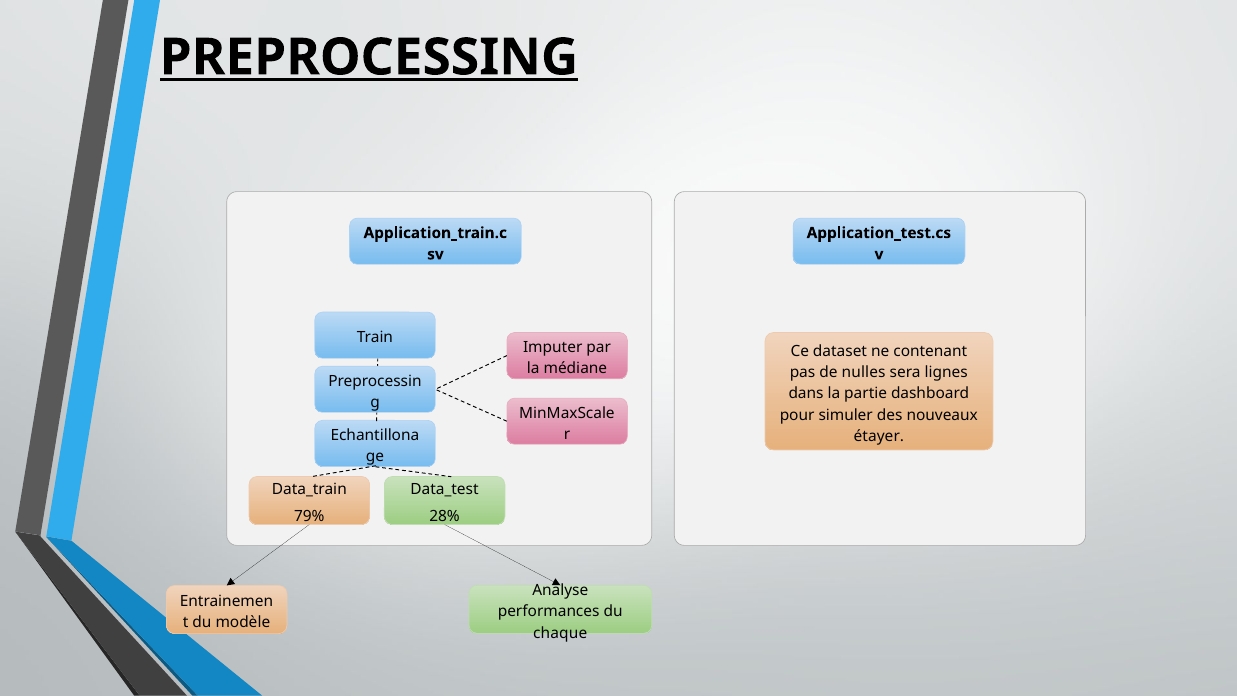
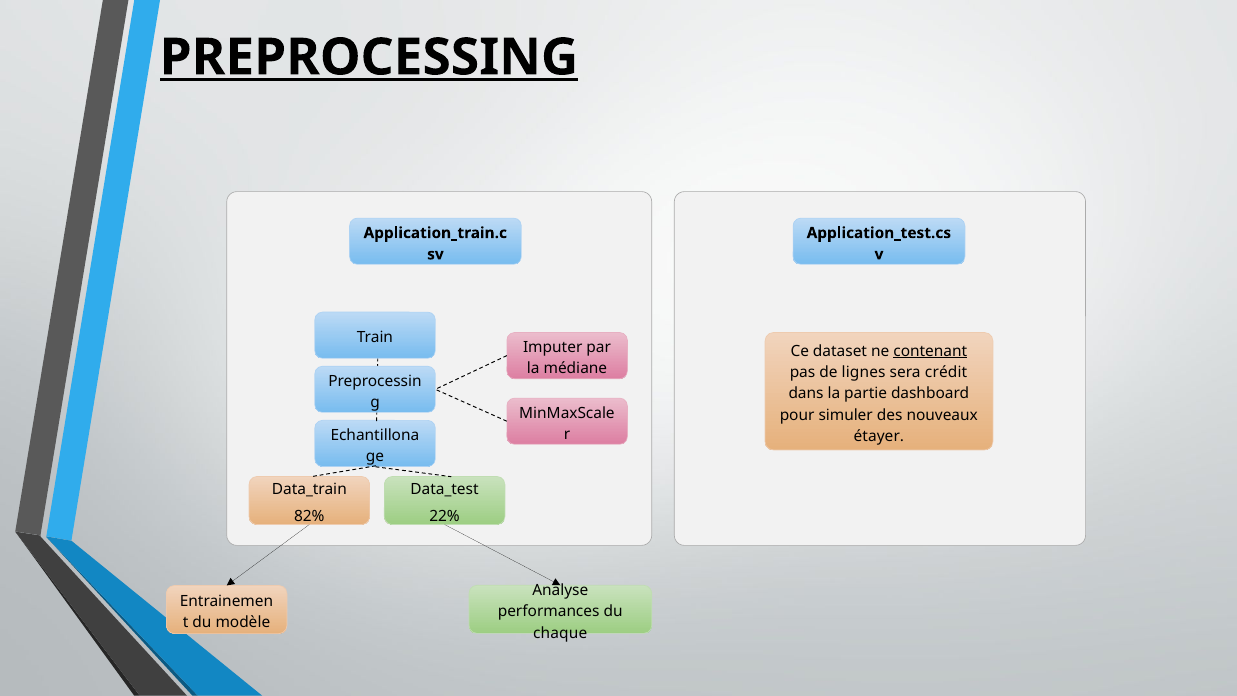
contenant underline: none -> present
nulles: nulles -> lignes
lignes: lignes -> crédit
79%: 79% -> 82%
28%: 28% -> 22%
